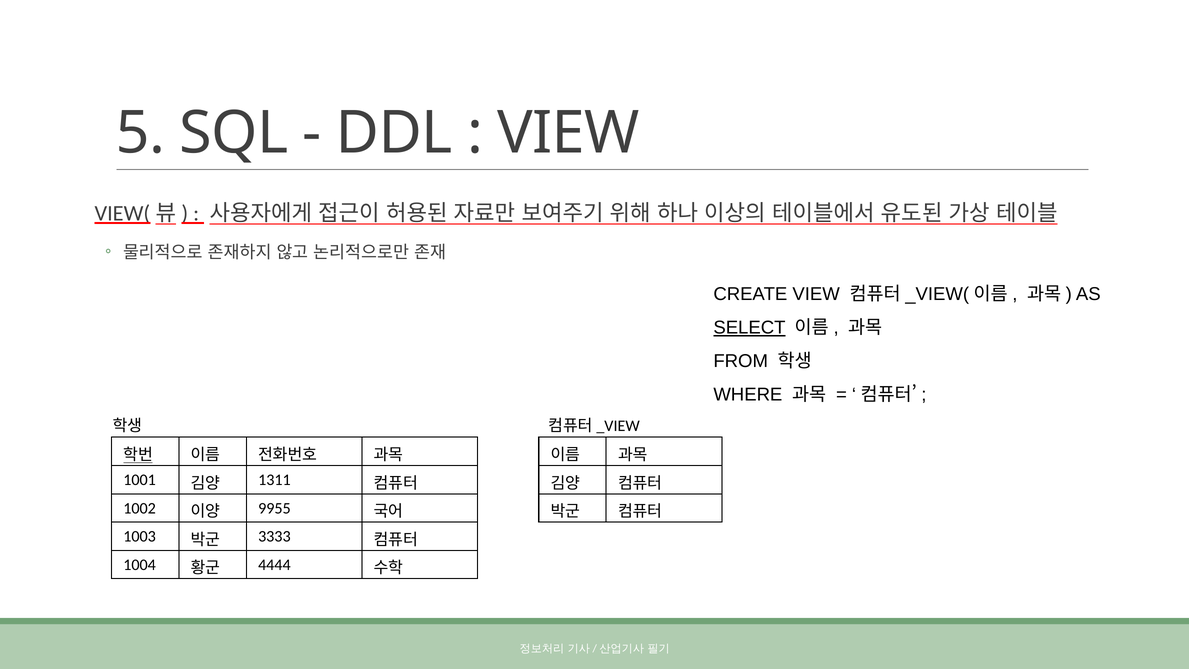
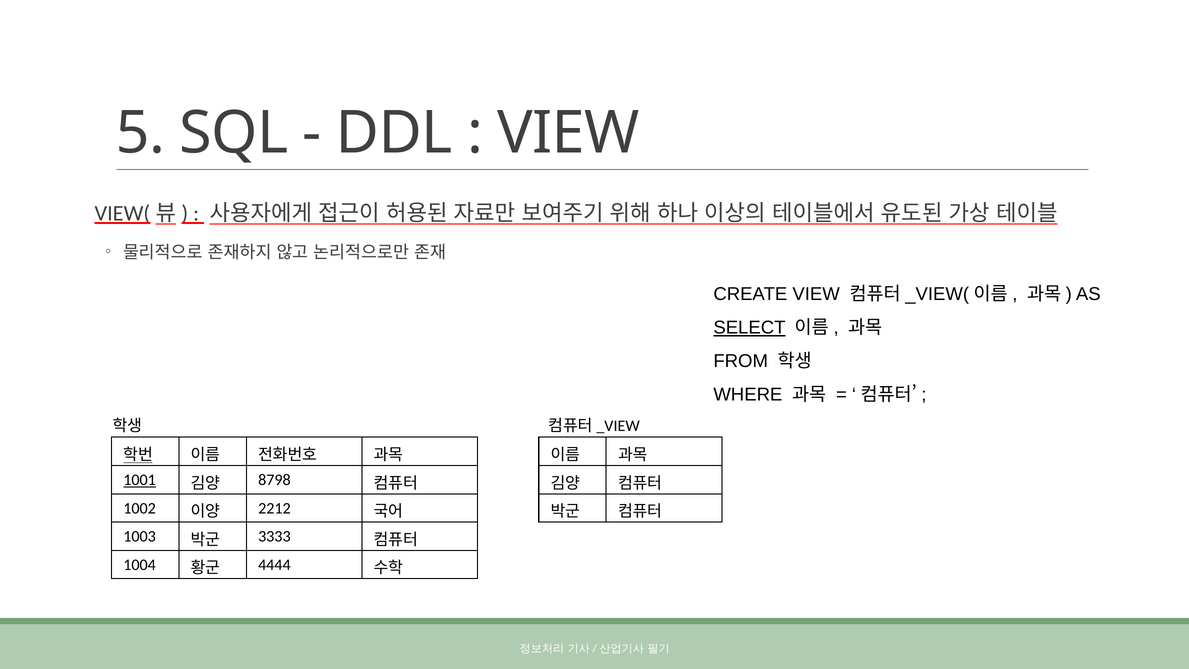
1001 underline: none -> present
1311: 1311 -> 8798
9955: 9955 -> 2212
